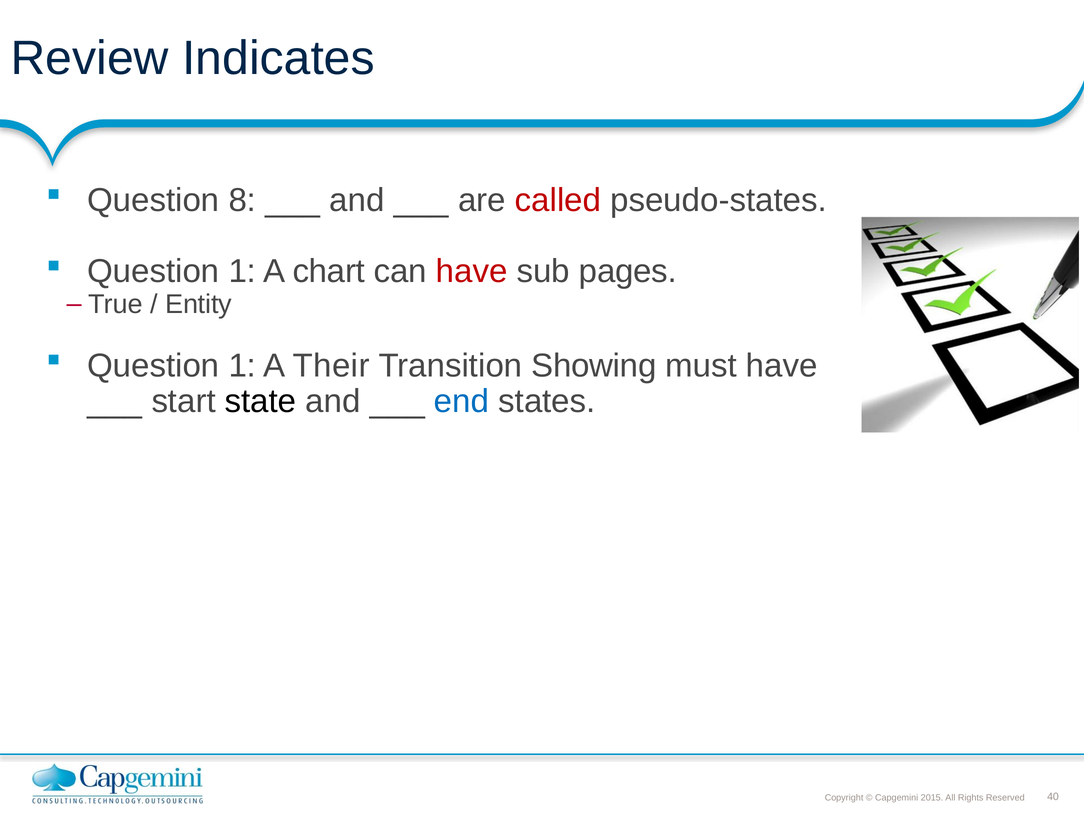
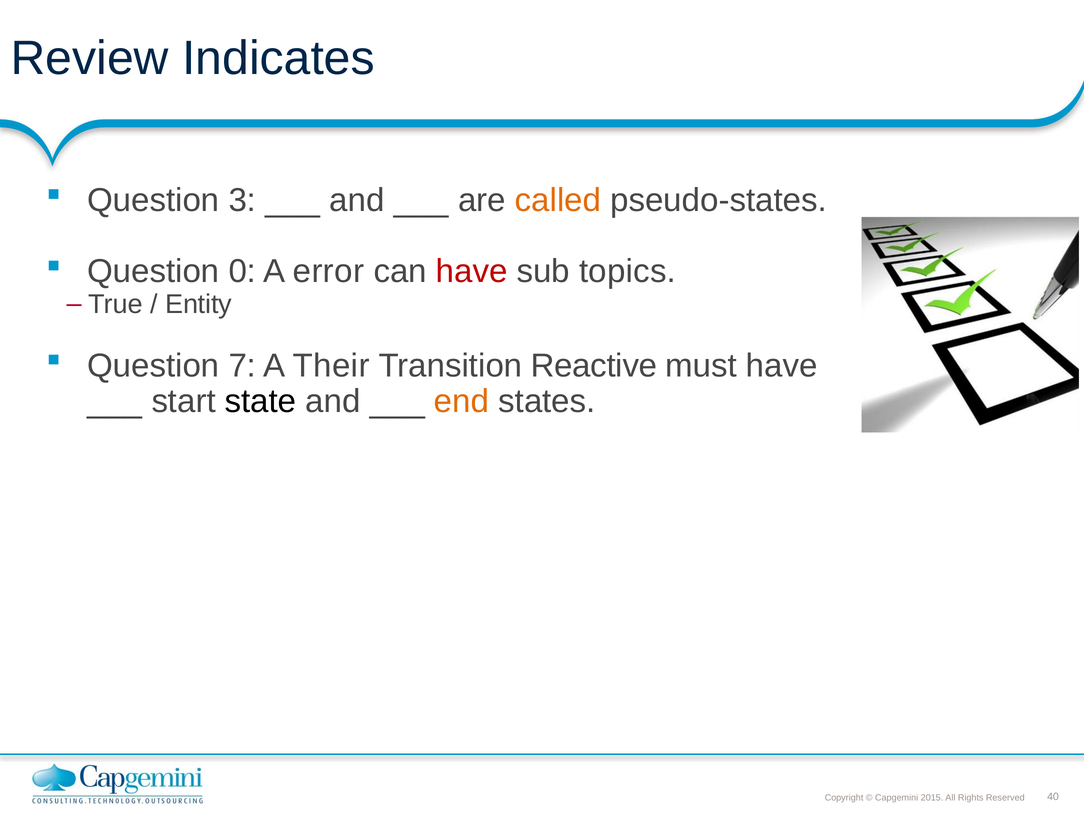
8: 8 -> 3
called colour: red -> orange
1 at (242, 272): 1 -> 0
chart: chart -> error
pages: pages -> topics
1 at (242, 366): 1 -> 7
Showing: Showing -> Reactive
end colour: blue -> orange
